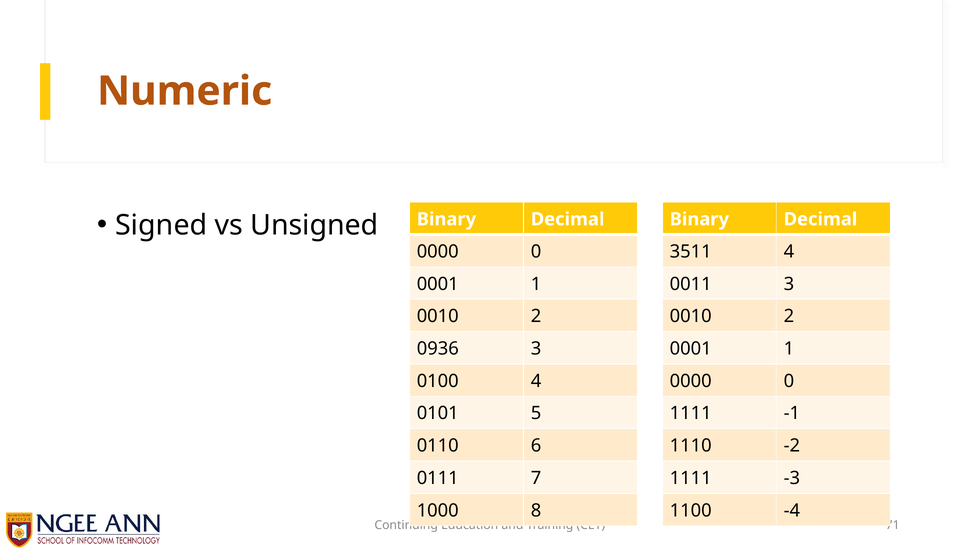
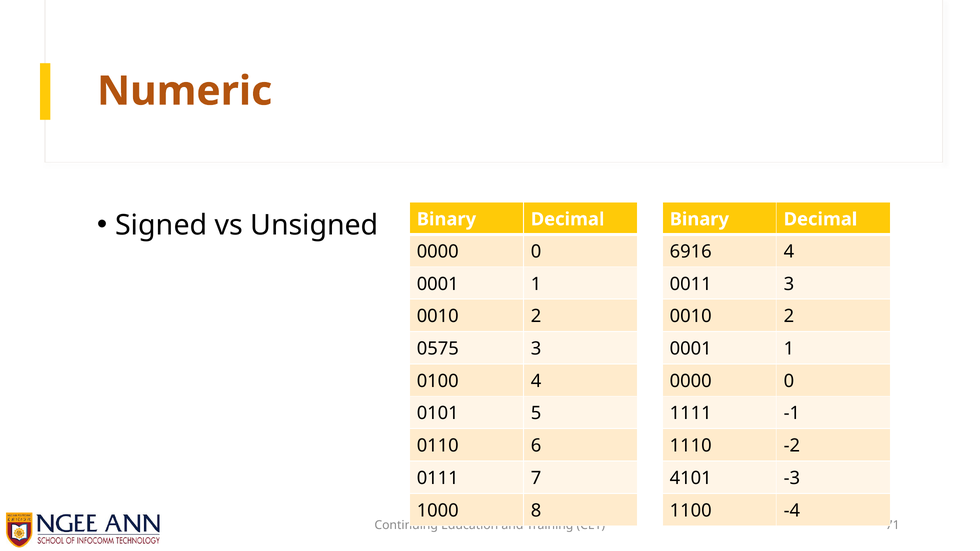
3511: 3511 -> 6916
0936: 0936 -> 0575
1111 at (691, 478): 1111 -> 4101
